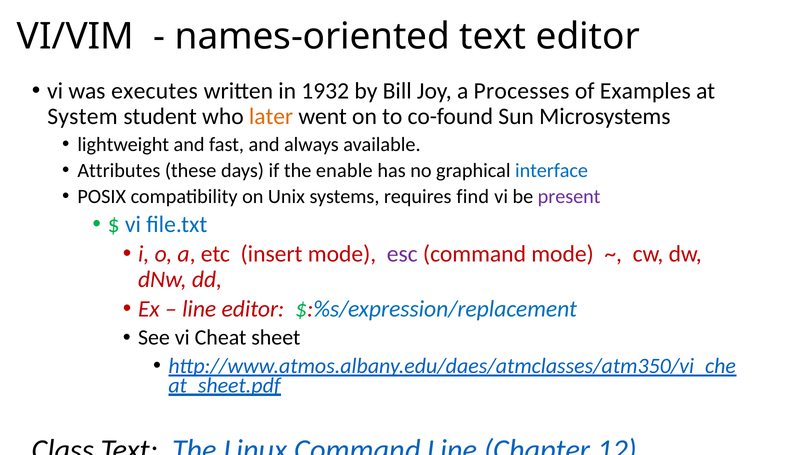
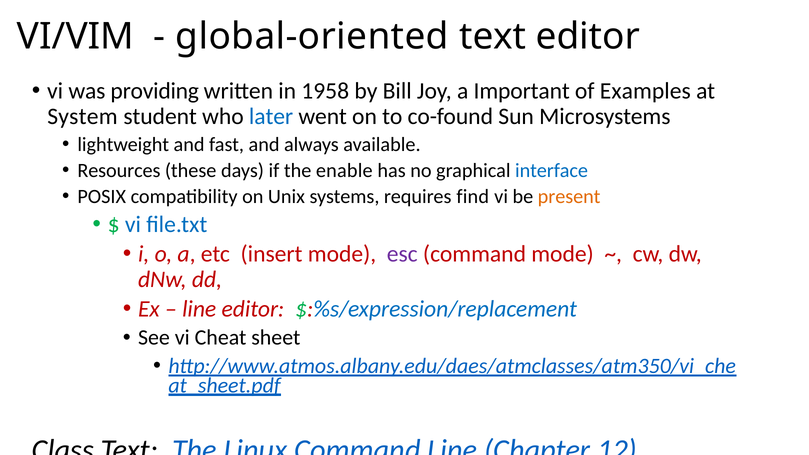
names-oriented: names-oriented -> global-oriented
executes: executes -> providing
1932: 1932 -> 1958
Processes: Processes -> Important
later colour: orange -> blue
Attributes: Attributes -> Resources
present colour: purple -> orange
